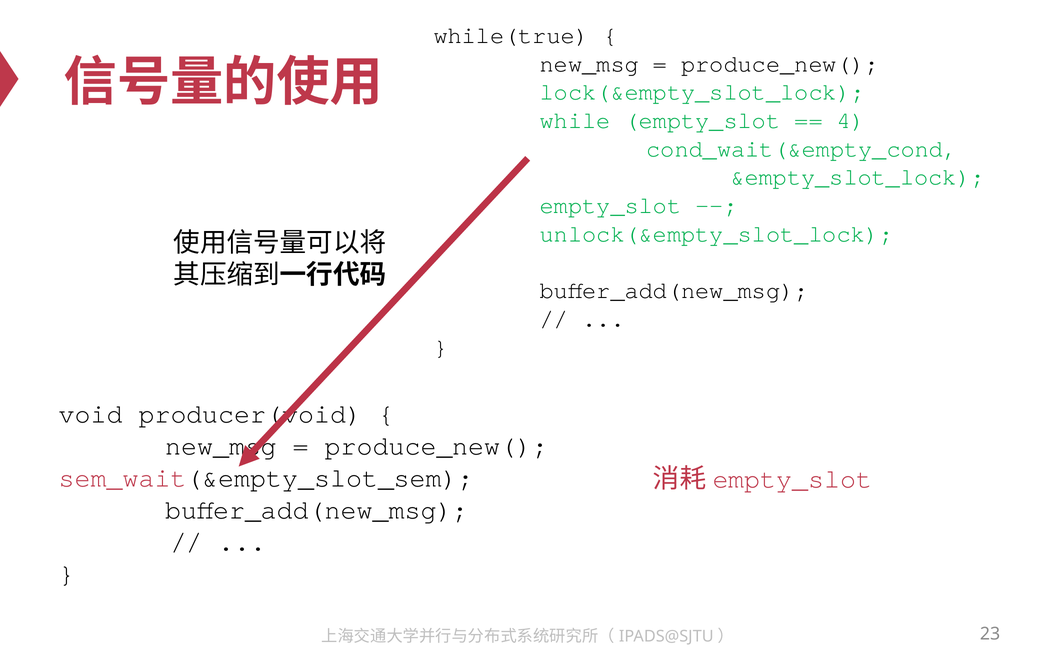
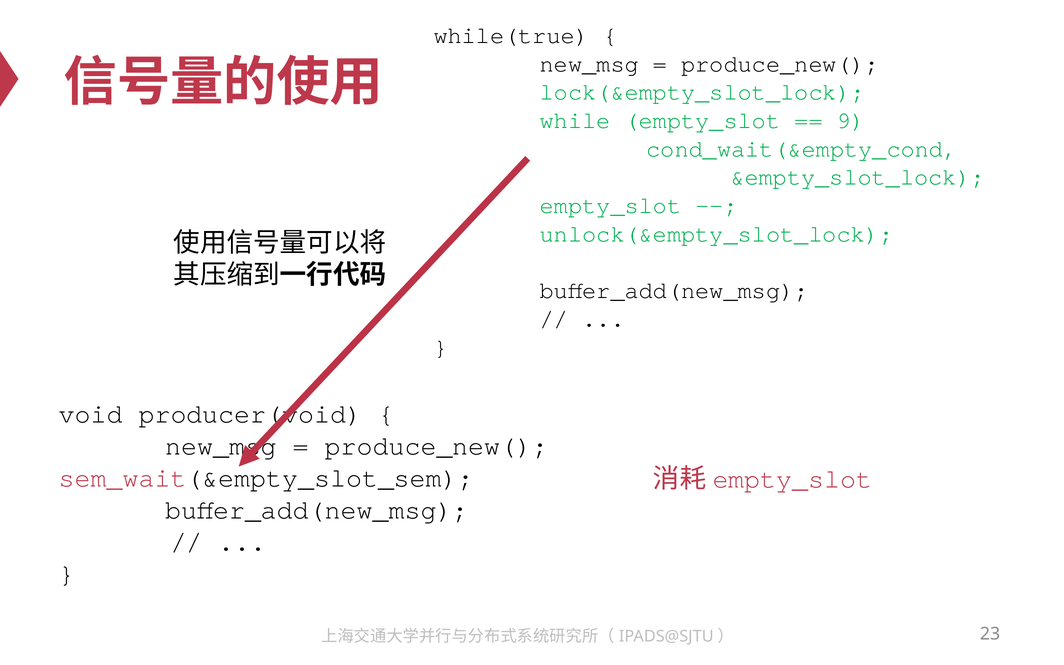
4: 4 -> 9
